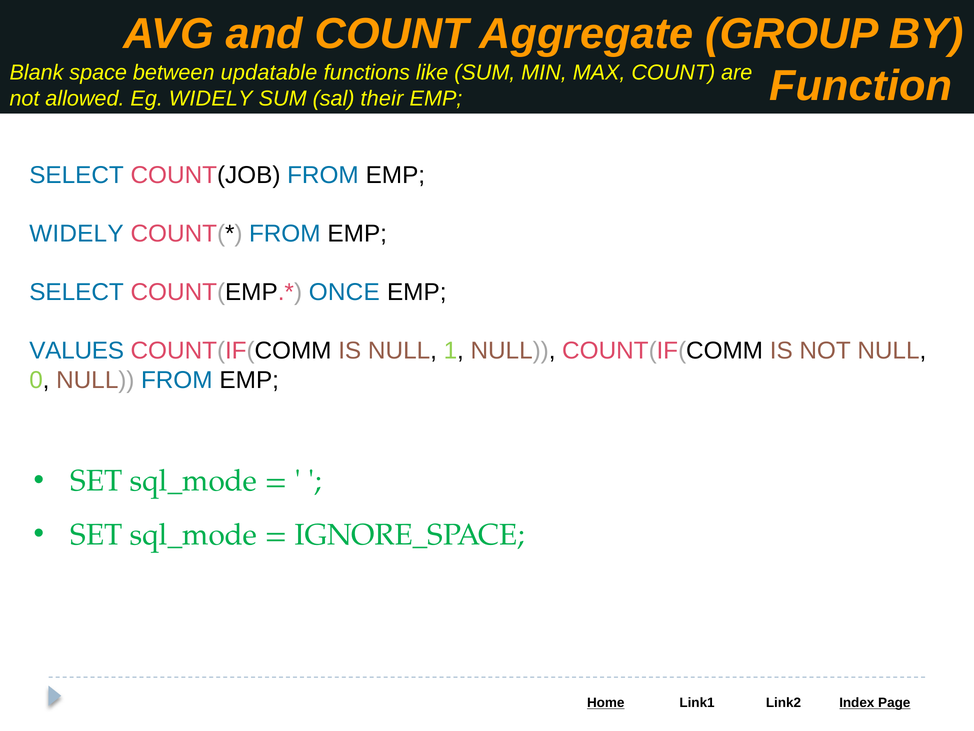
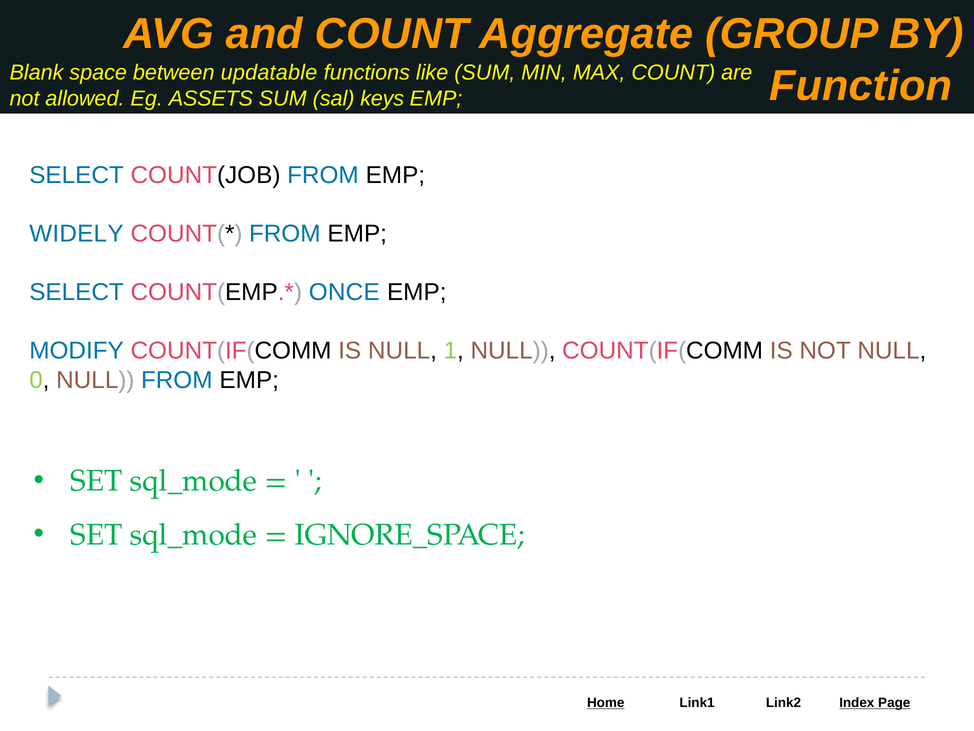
Eg WIDELY: WIDELY -> ASSETS
their: their -> keys
VALUES: VALUES -> MODIFY
